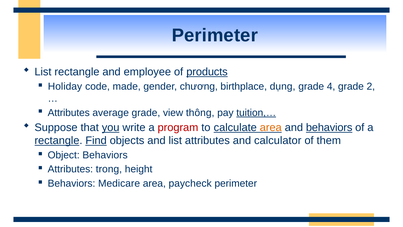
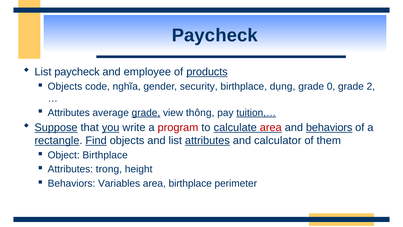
Perimeter at (215, 35): Perimeter -> Paycheck
List rectangle: rectangle -> paycheck
Holiday at (65, 86): Holiday -> Objects
made: made -> nghĩa
chương: chương -> security
4: 4 -> 0
grade at (146, 113) underline: none -> present
Suppose underline: none -> present
area at (271, 127) colour: orange -> red
attributes at (207, 140) underline: none -> present
Object Behaviors: Behaviors -> Birthplace
Medicare: Medicare -> Variables
area paycheck: paycheck -> birthplace
